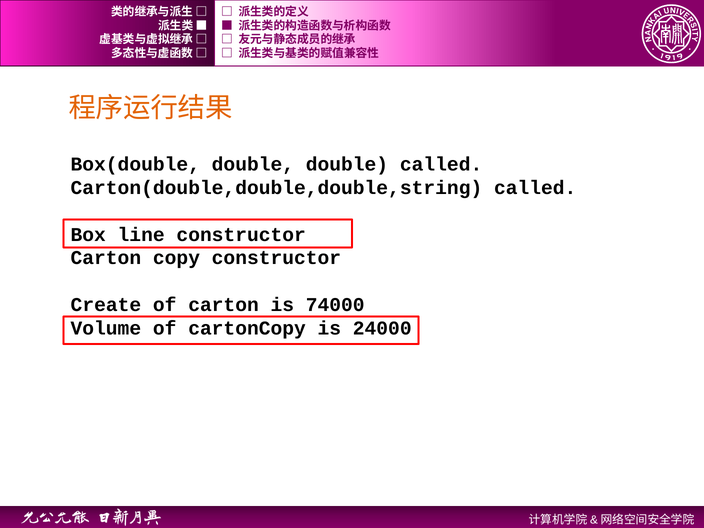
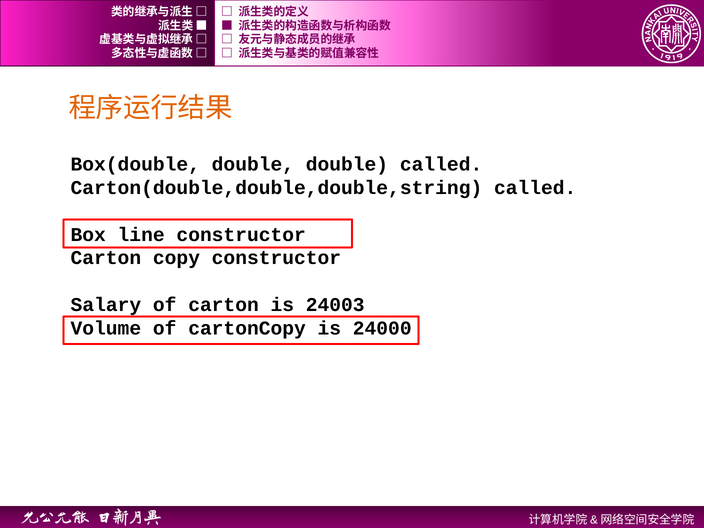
Create: Create -> Salary
74000: 74000 -> 24003
